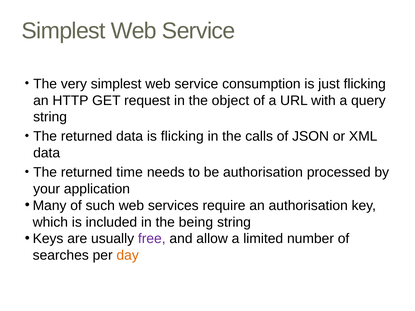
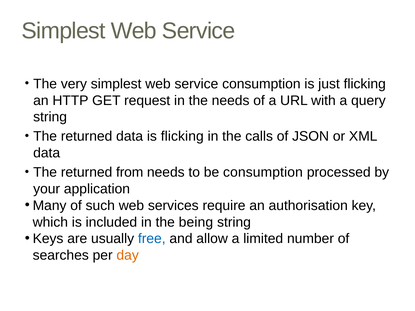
the object: object -> needs
time: time -> from
be authorisation: authorisation -> consumption
free colour: purple -> blue
